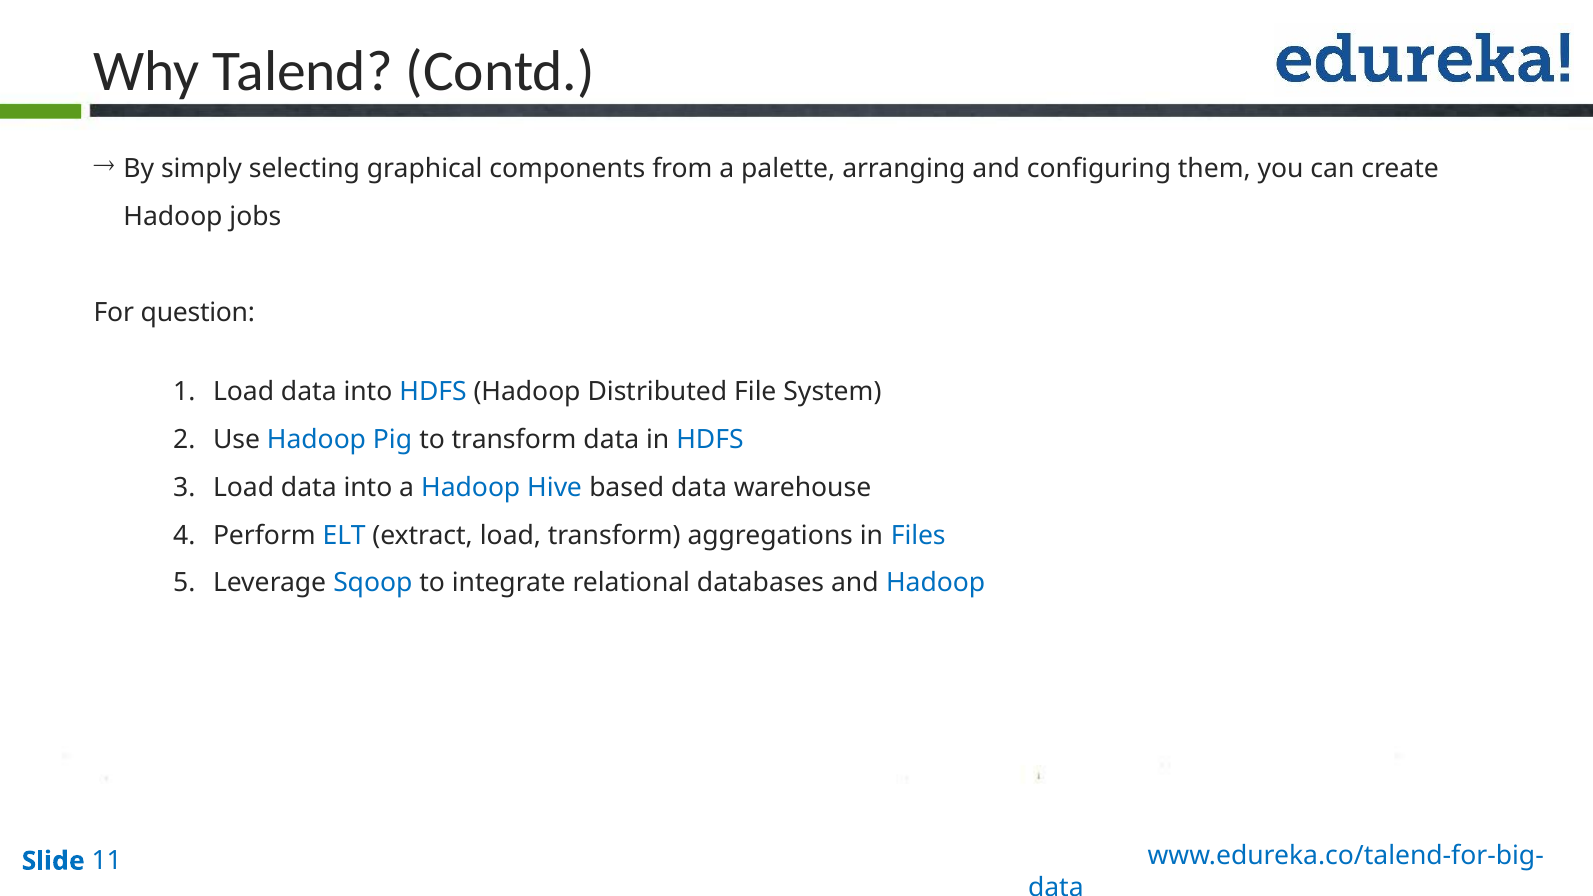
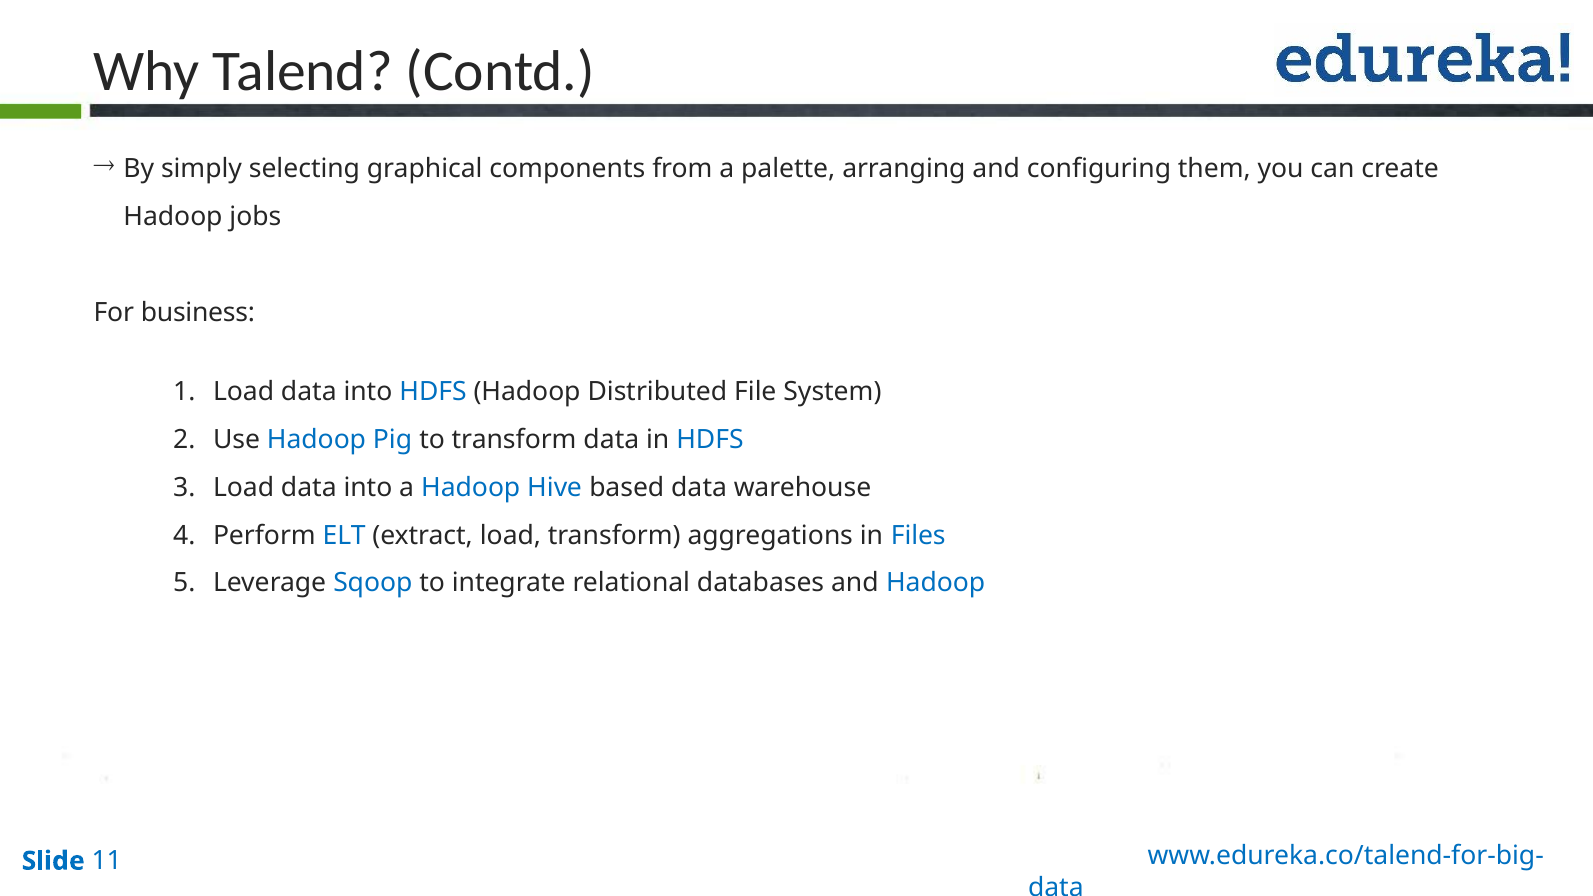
question: question -> business
